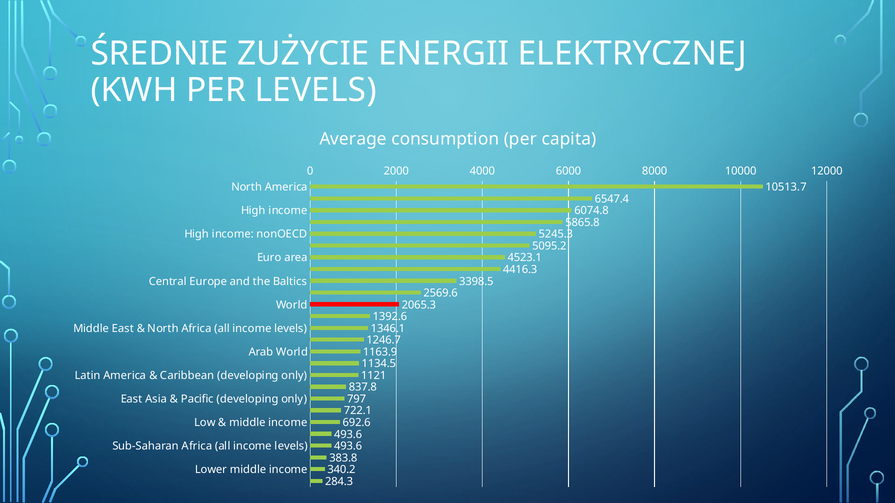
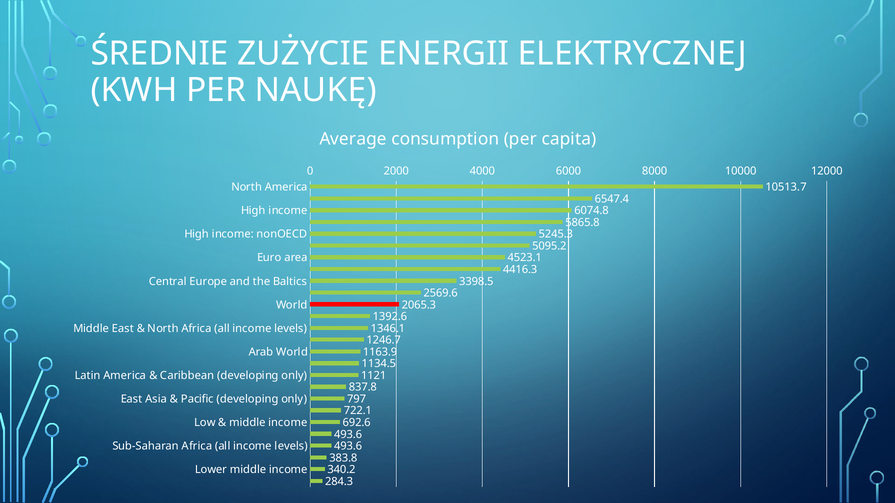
PER LEVELS: LEVELS -> NAUKĘ
